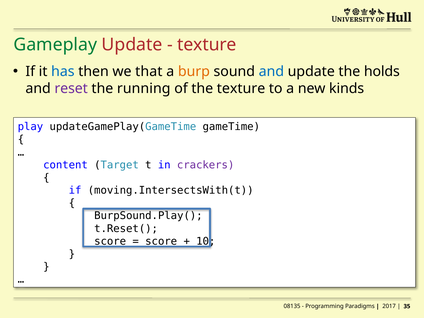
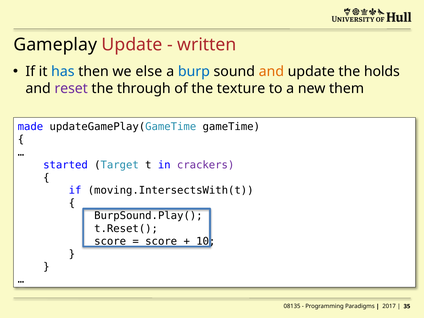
Gameplay colour: green -> black
texture at (207, 45): texture -> written
that: that -> else
burp colour: orange -> blue
and at (271, 72) colour: blue -> orange
running: running -> through
kinds: kinds -> them
play: play -> made
content: content -> started
